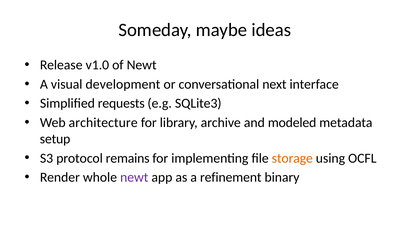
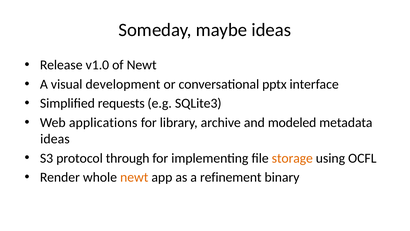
next: next -> pptx
architecture: architecture -> applications
setup at (55, 139): setup -> ideas
remains: remains -> through
newt at (134, 177) colour: purple -> orange
